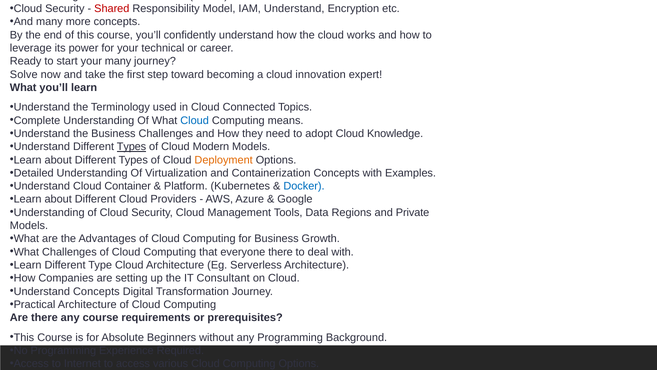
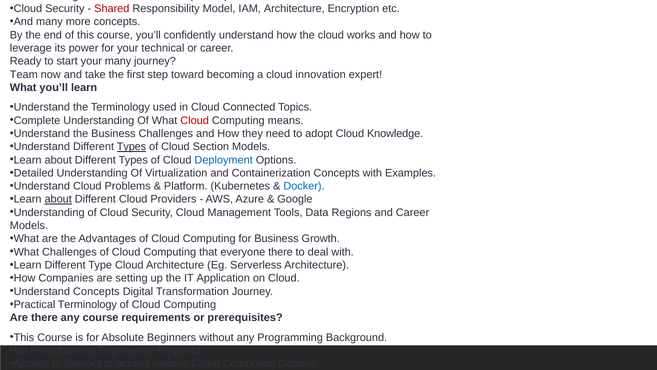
IAM Understand: Understand -> Architecture
Solve at (24, 74): Solve -> Team
Cloud at (195, 120) colour: blue -> red
Cloud Modern: Modern -> Section
Deployment at (224, 160) colour: orange -> blue
Cloud Container: Container -> Problems
about at (58, 199) underline: none -> present
and Private: Private -> Career
IT Consultant: Consultant -> Application
Practical Architecture: Architecture -> Terminology
